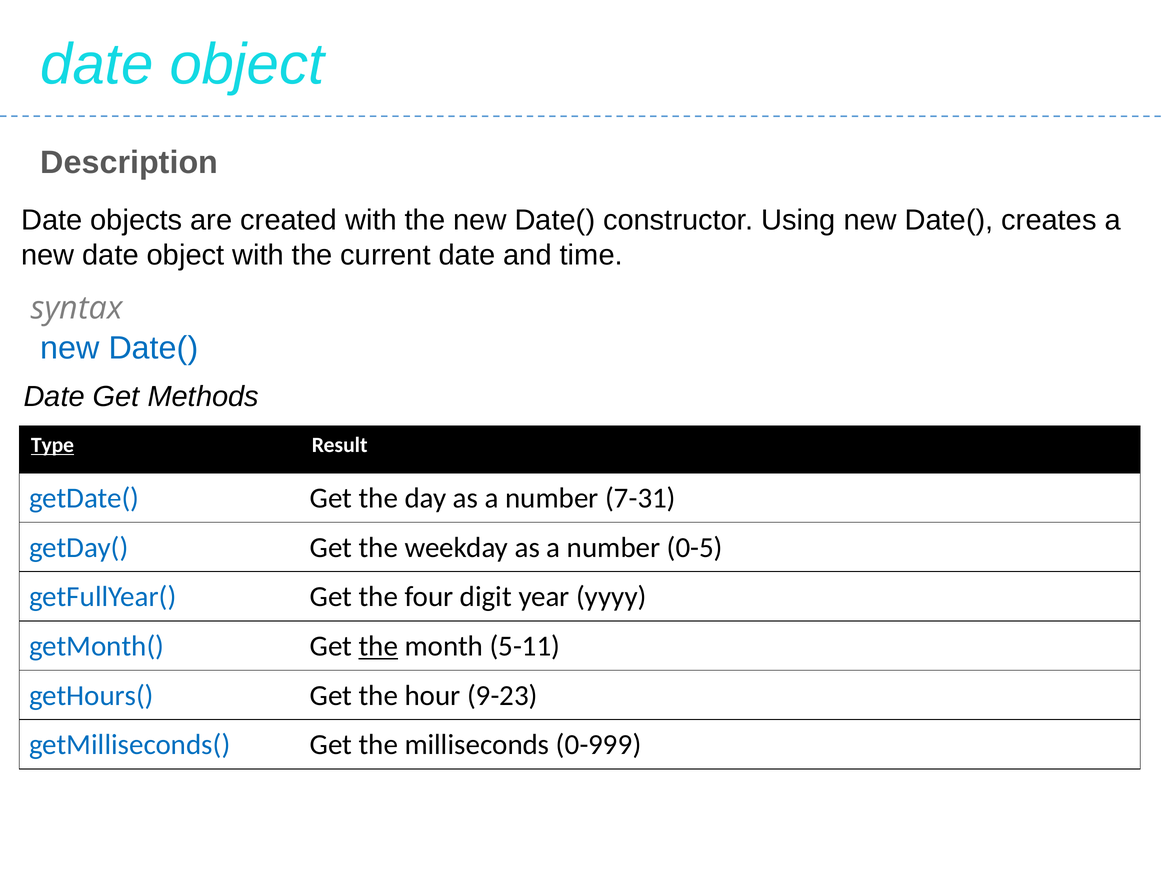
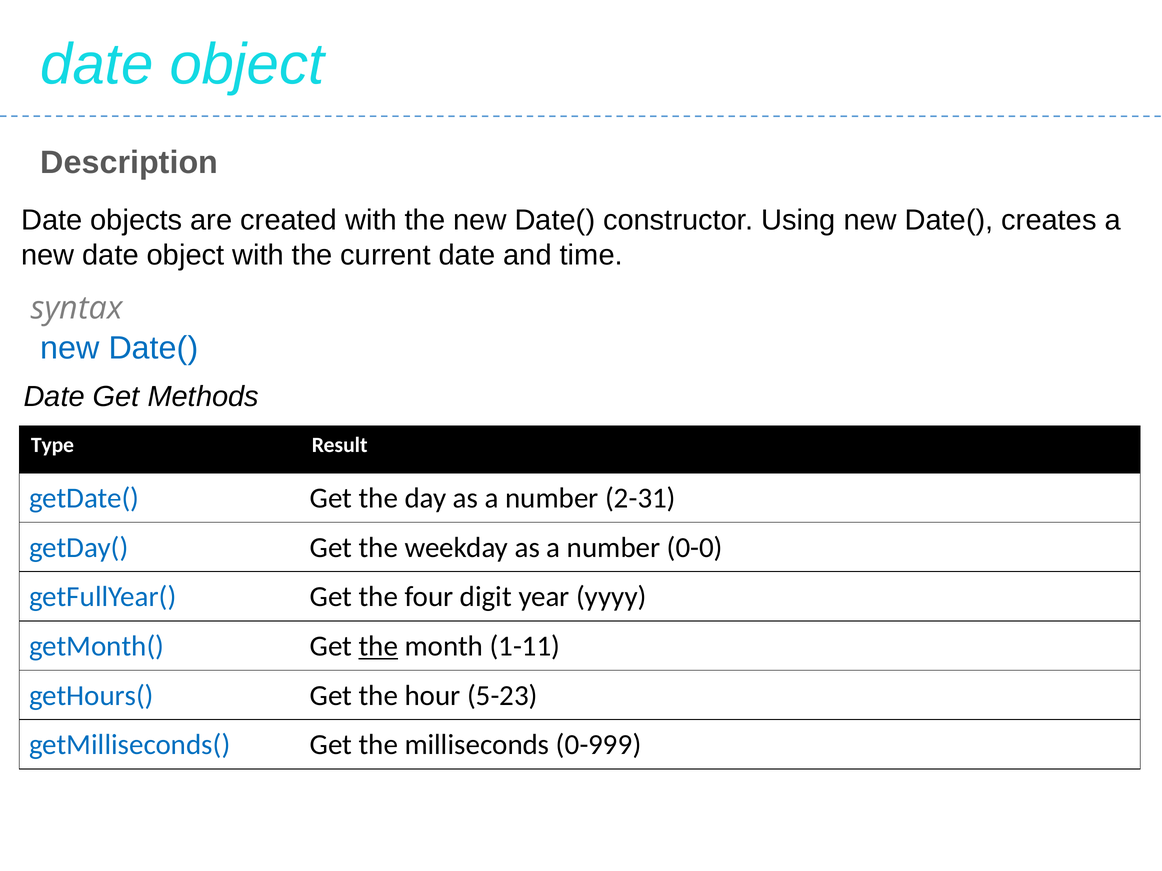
Type underline: present -> none
7-31: 7-31 -> 2-31
0-5: 0-5 -> 0-0
5-11: 5-11 -> 1-11
9-23: 9-23 -> 5-23
